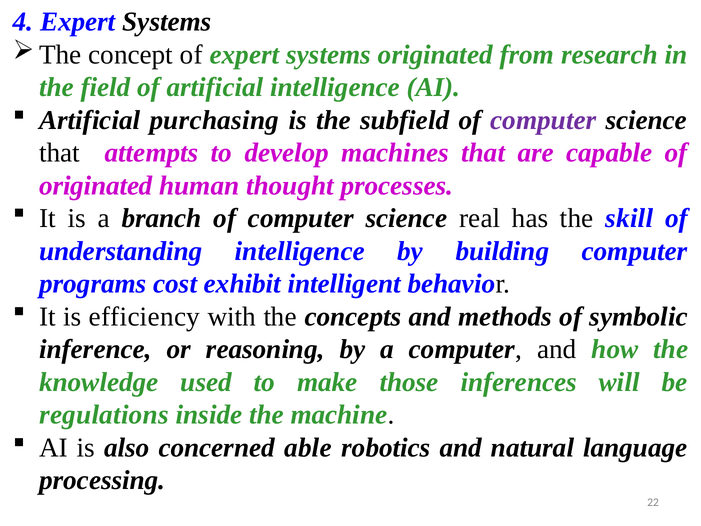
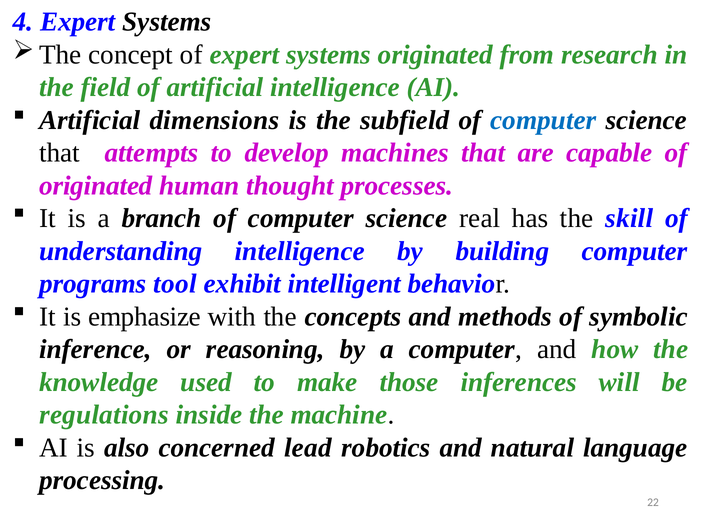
purchasing: purchasing -> dimensions
computer at (543, 120) colour: purple -> blue
cost: cost -> tool
efficiency: efficiency -> emphasize
able: able -> lead
